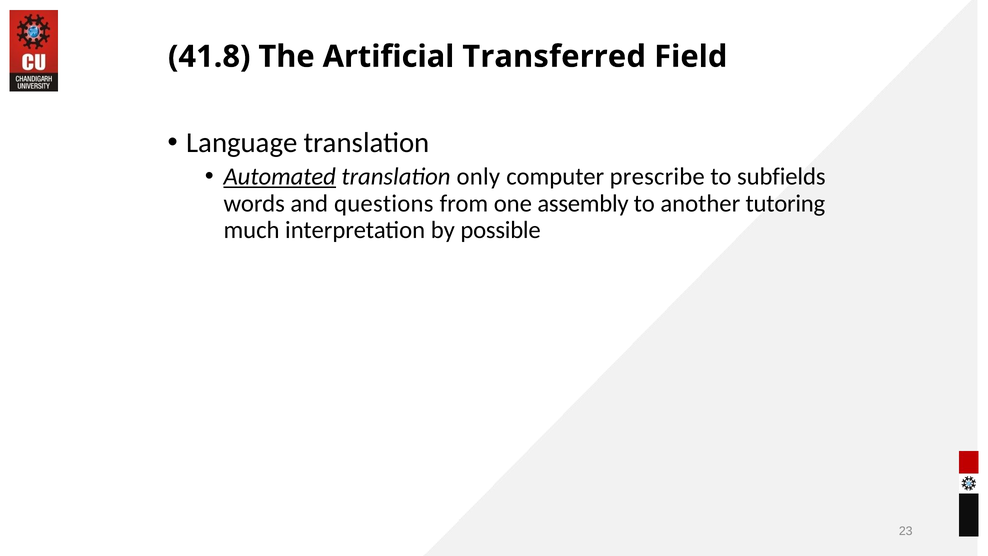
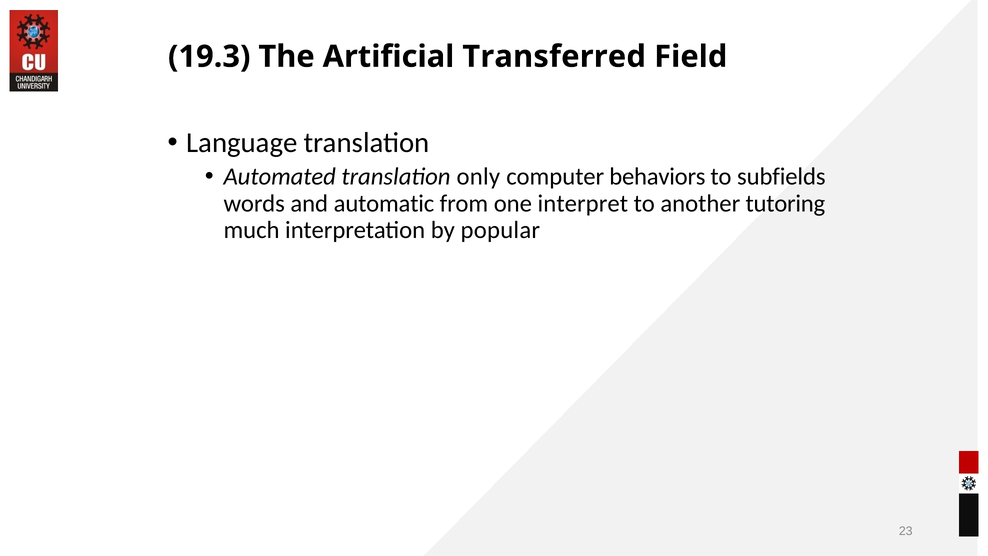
41.8: 41.8 -> 19.3
Automated underline: present -> none
prescribe: prescribe -> behaviors
questions: questions -> automatic
assembly: assembly -> interpret
possible: possible -> popular
